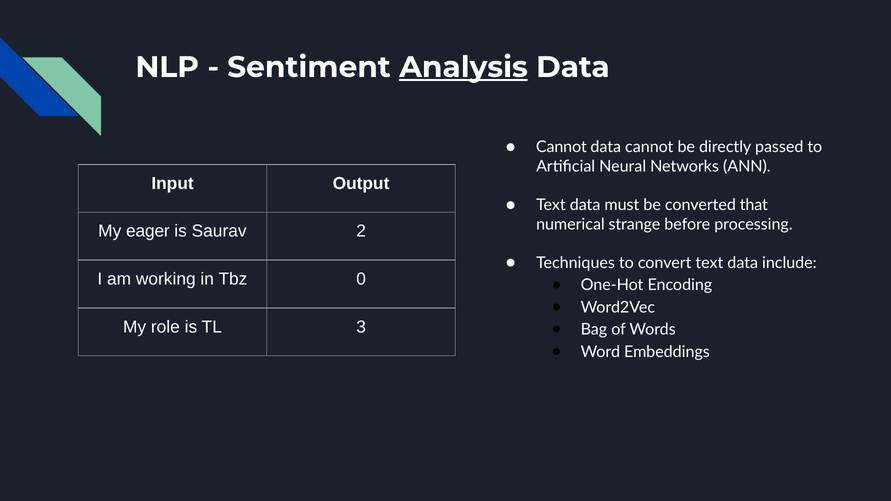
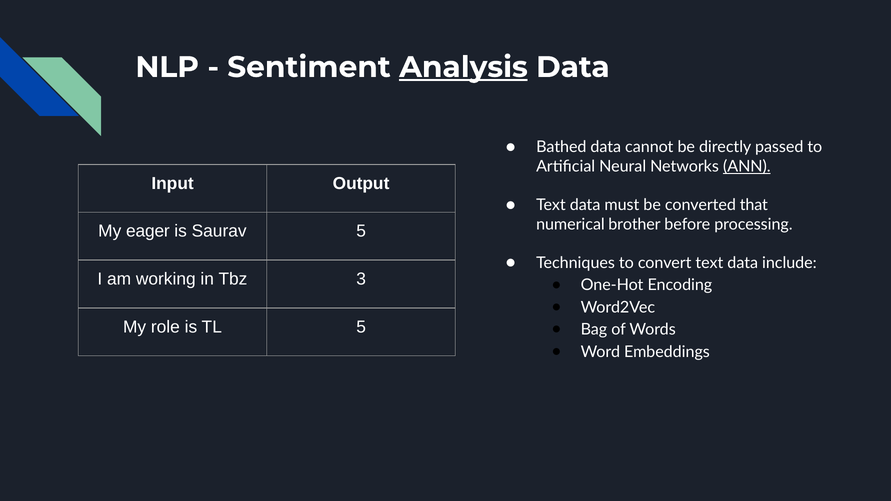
Cannot at (561, 147): Cannot -> Bathed
ANN underline: none -> present
strange: strange -> brother
Saurav 2: 2 -> 5
0: 0 -> 3
TL 3: 3 -> 5
